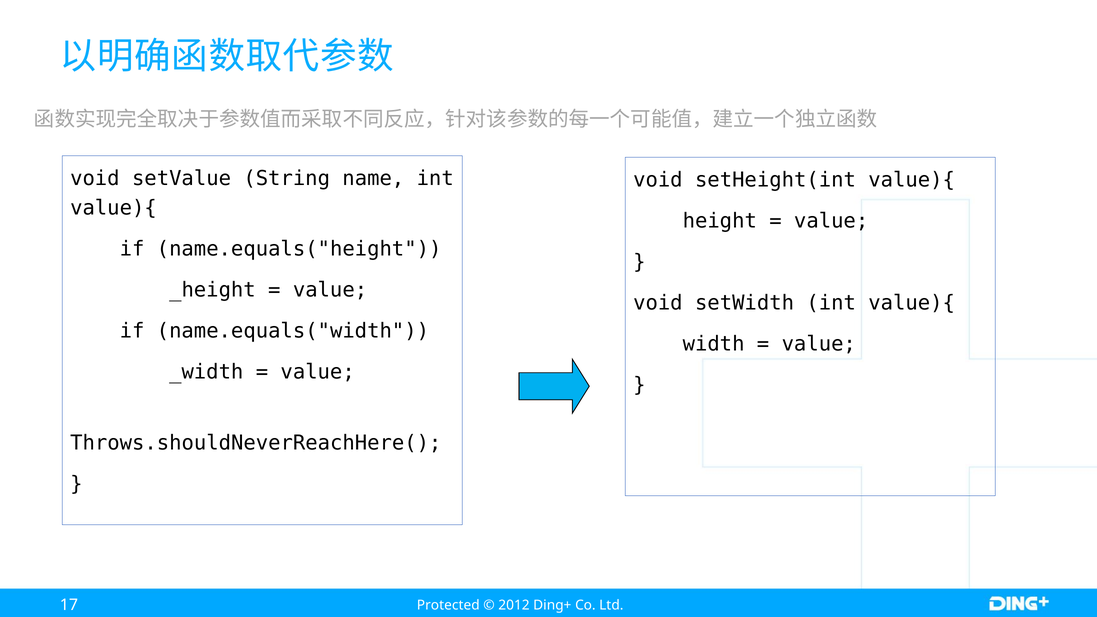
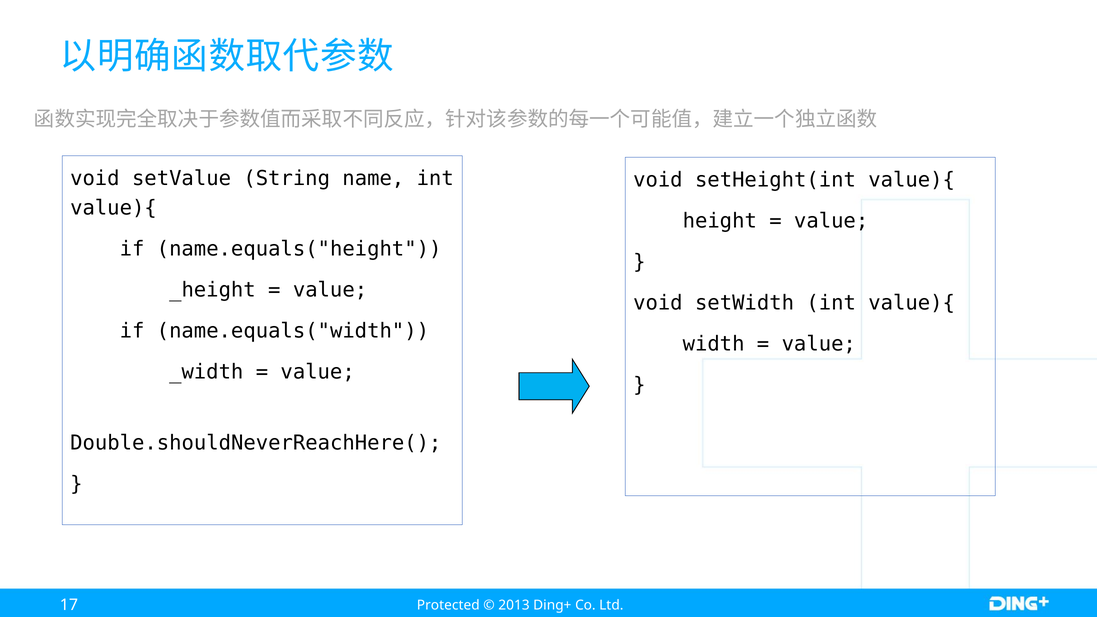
Throws.shouldNeverReachHere(: Throws.shouldNeverReachHere( -> Double.shouldNeverReachHere(
2012: 2012 -> 2013
